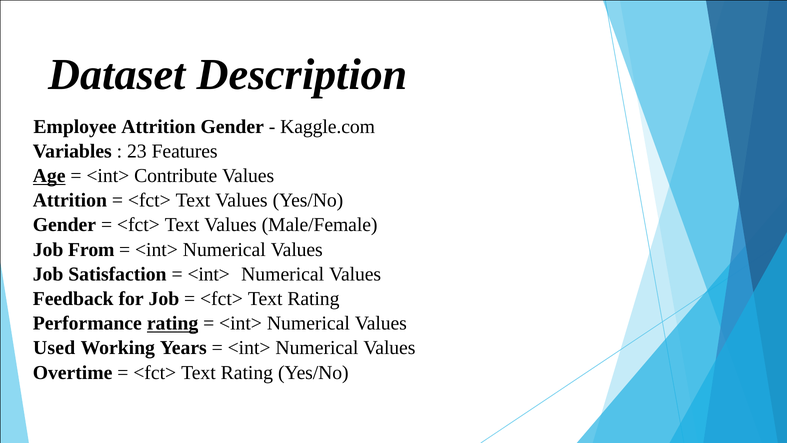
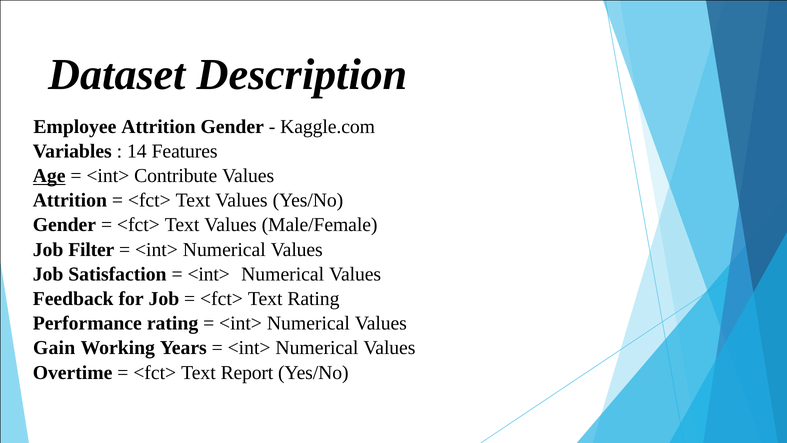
23: 23 -> 14
From: From -> Filter
rating at (173, 323) underline: present -> none
Used: Used -> Gain
Rating at (247, 372): Rating -> Report
